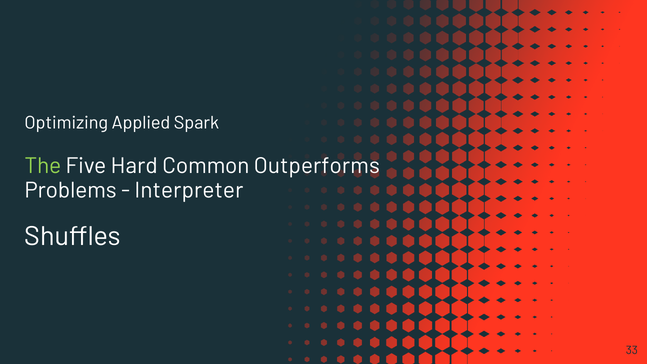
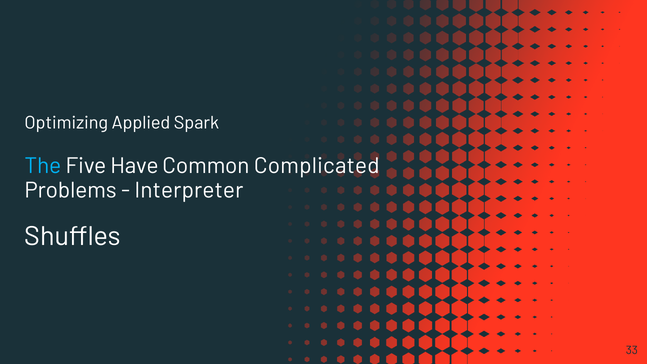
The colour: light green -> light blue
Hard: Hard -> Have
Outperforms: Outperforms -> Complicated
